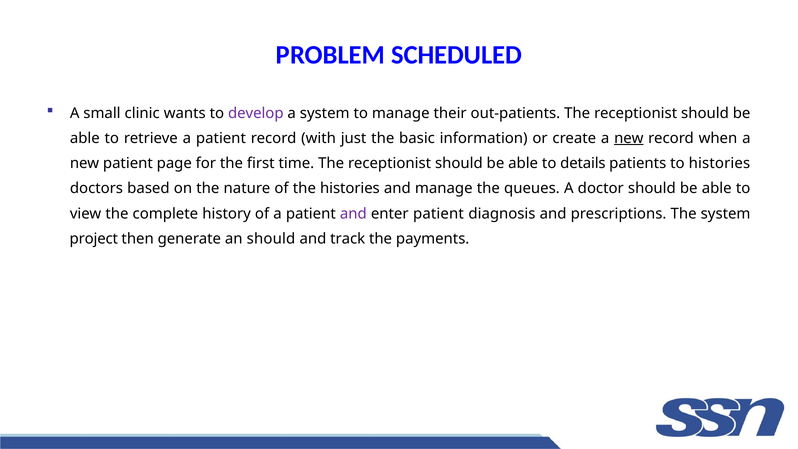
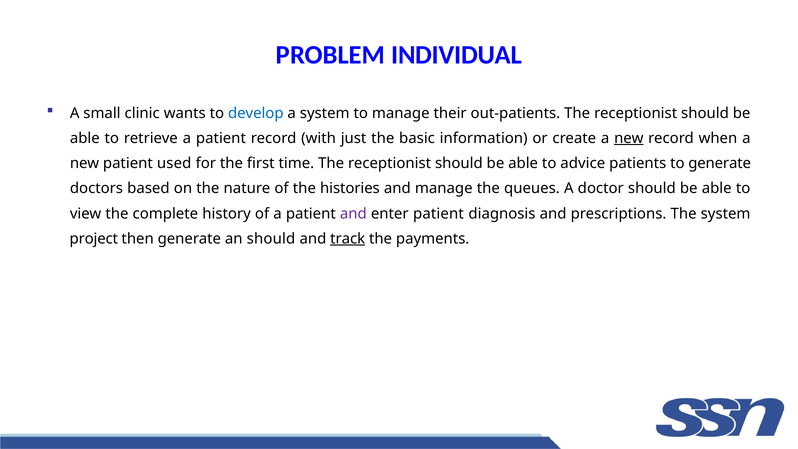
SCHEDULED: SCHEDULED -> INDIVIDUAL
develop colour: purple -> blue
page: page -> used
details: details -> advice
to histories: histories -> generate
track underline: none -> present
